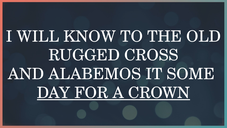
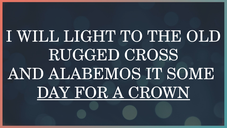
KNOW: KNOW -> LIGHT
